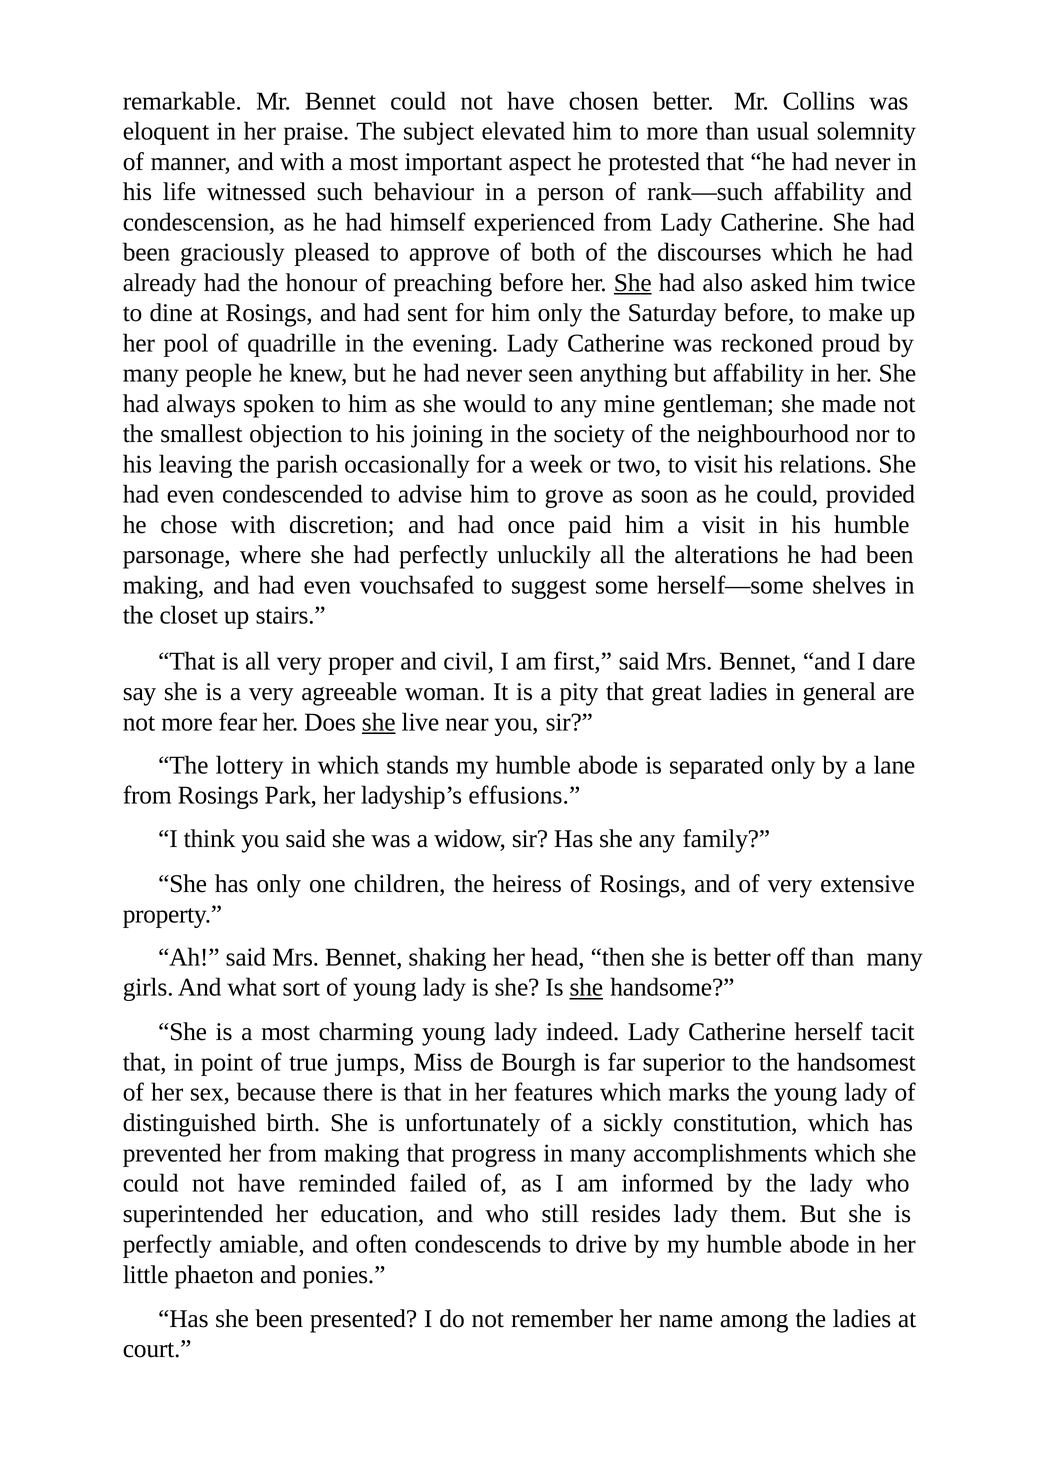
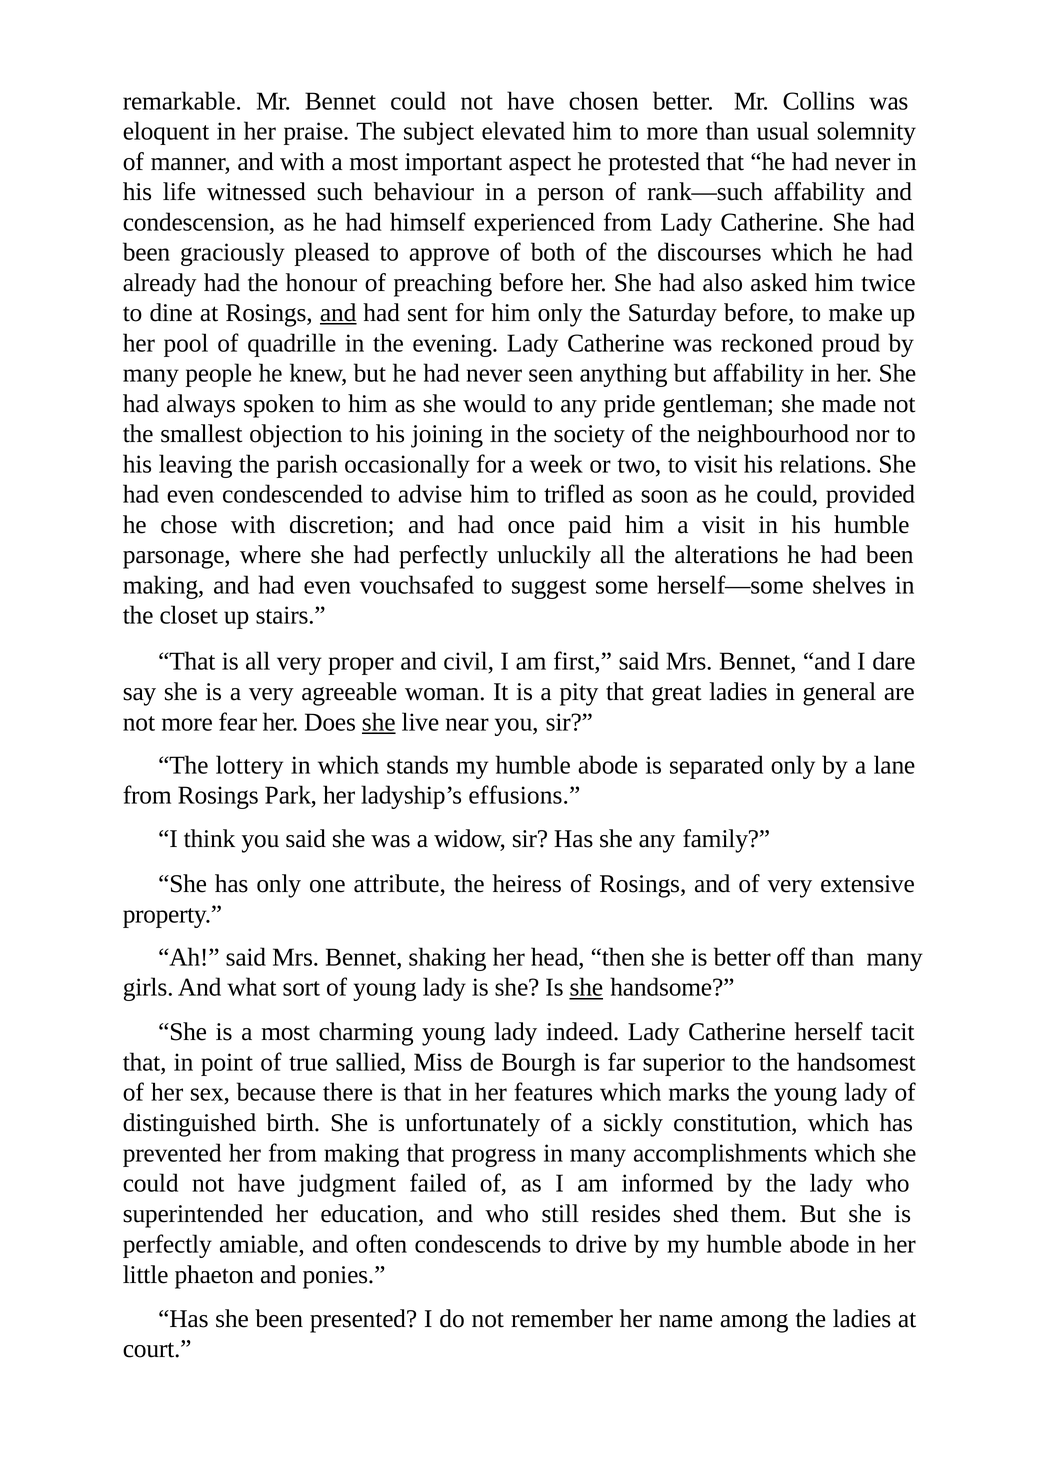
She at (633, 283) underline: present -> none
and at (338, 313) underline: none -> present
mine: mine -> pride
grove: grove -> trifled
children: children -> attribute
jumps: jumps -> sallied
reminded: reminded -> judgment
resides lady: lady -> shed
